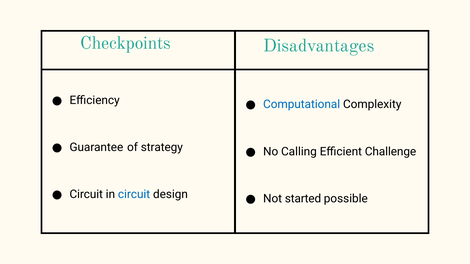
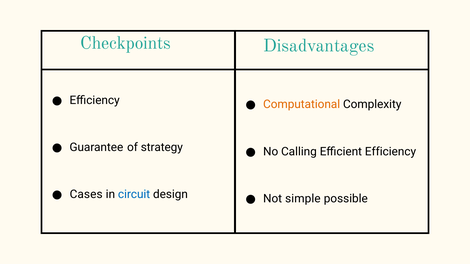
Computational colour: blue -> orange
Efficient Challenge: Challenge -> Efficiency
Circuit at (86, 195): Circuit -> Cases
started: started -> simple
